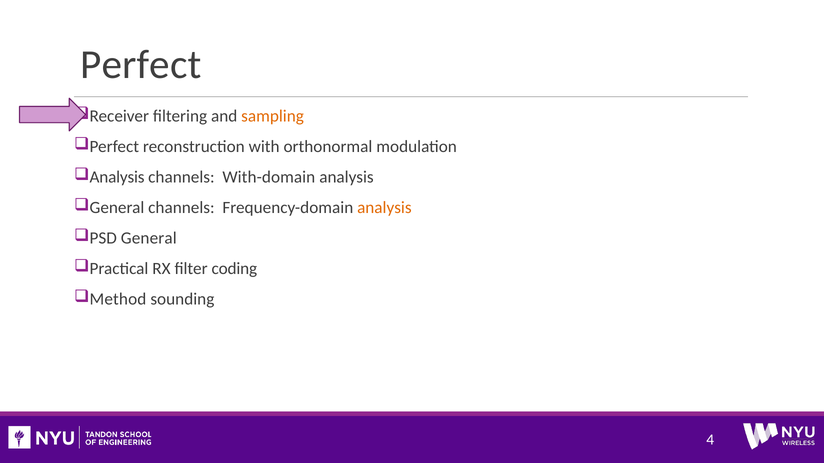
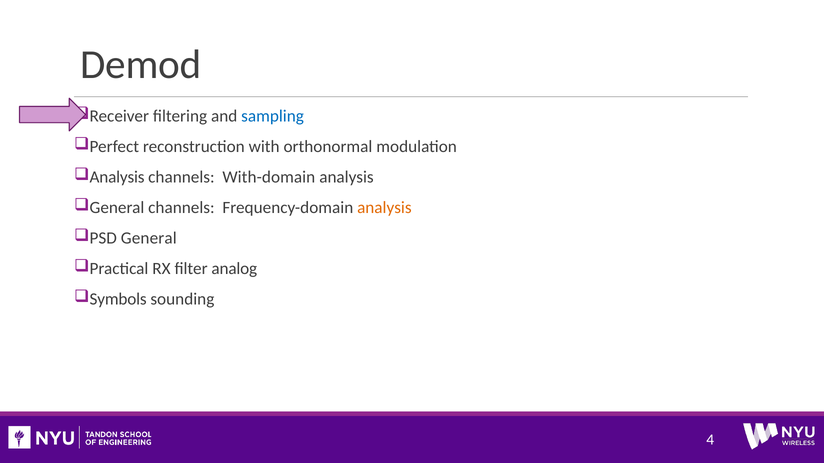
Perfect at (141, 65): Perfect -> Demod
sampling colour: orange -> blue
coding: coding -> analog
Method: Method -> Symbols
